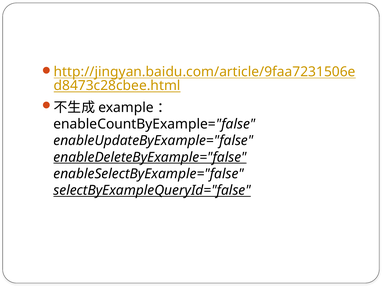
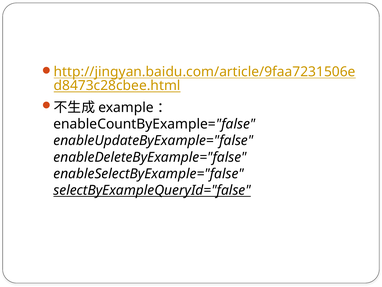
enableDeleteByExample="false underline: present -> none
